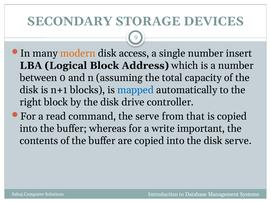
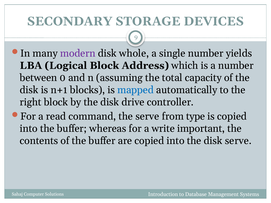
modern colour: orange -> purple
access: access -> whole
insert: insert -> yields
that: that -> type
